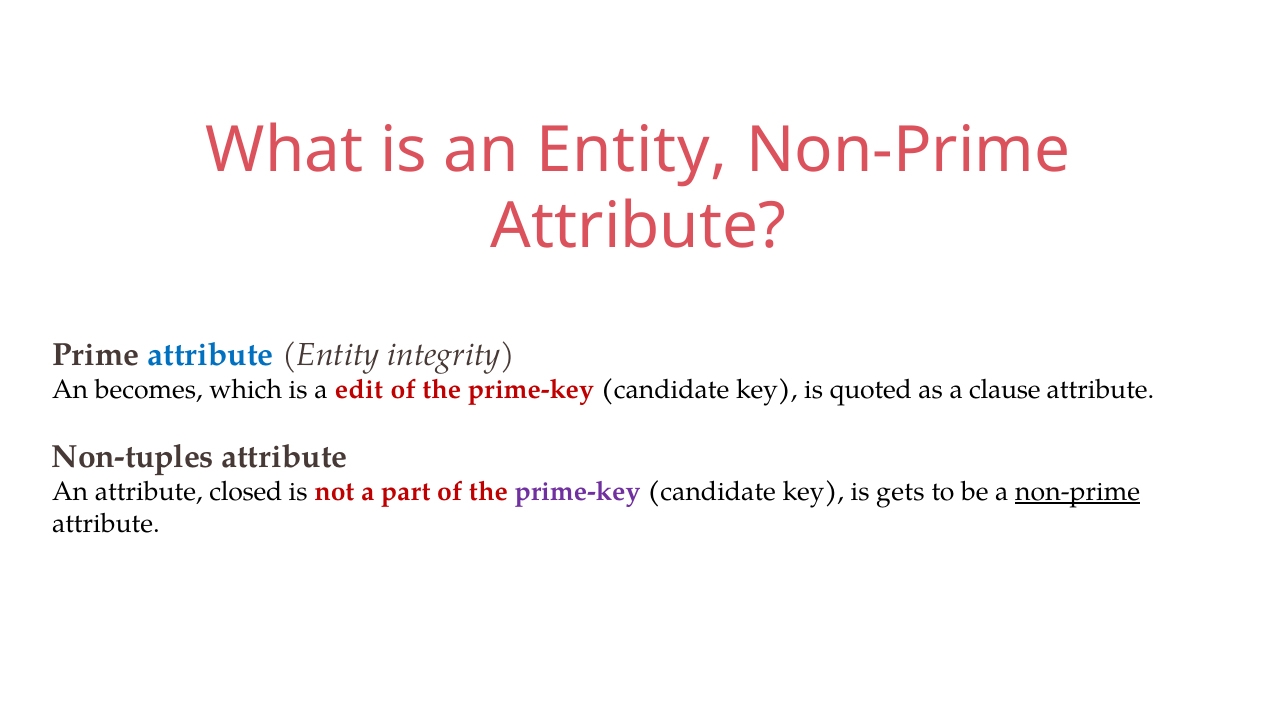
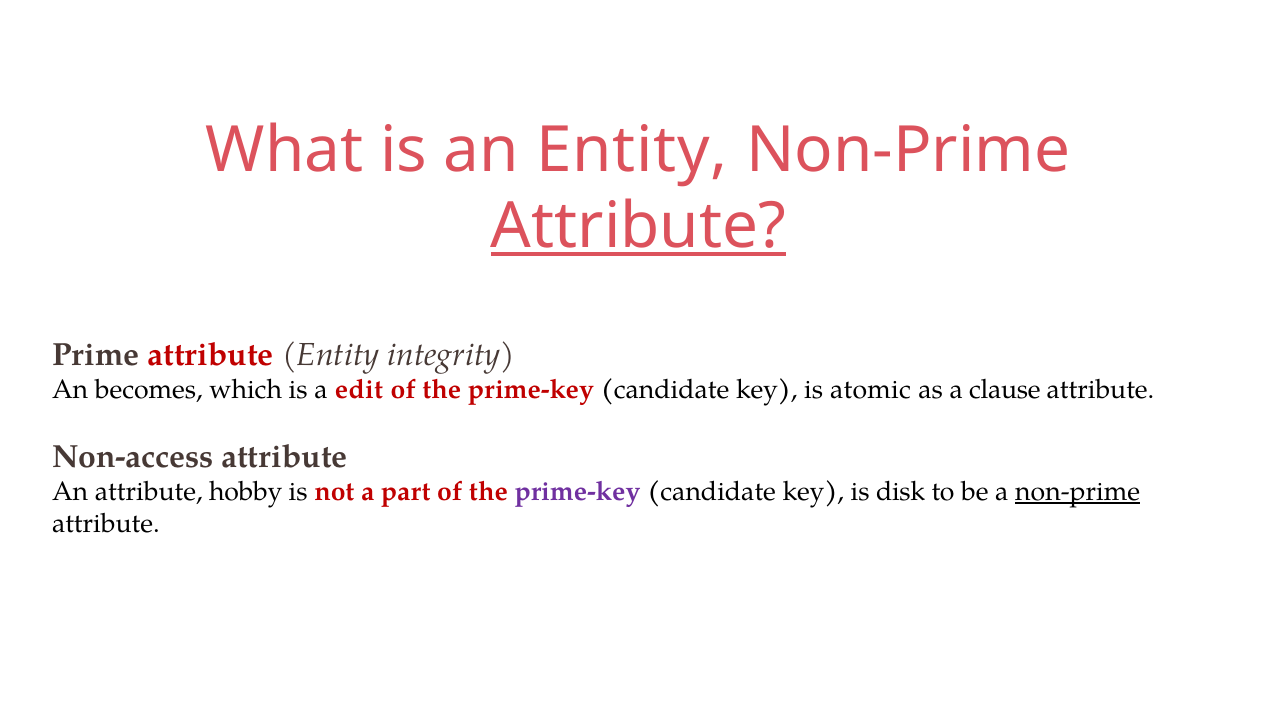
Attribute at (638, 227) underline: none -> present
attribute at (211, 355) colour: blue -> red
quoted: quoted -> atomic
Non-tuples: Non-tuples -> Non-access
closed: closed -> hobby
gets: gets -> disk
